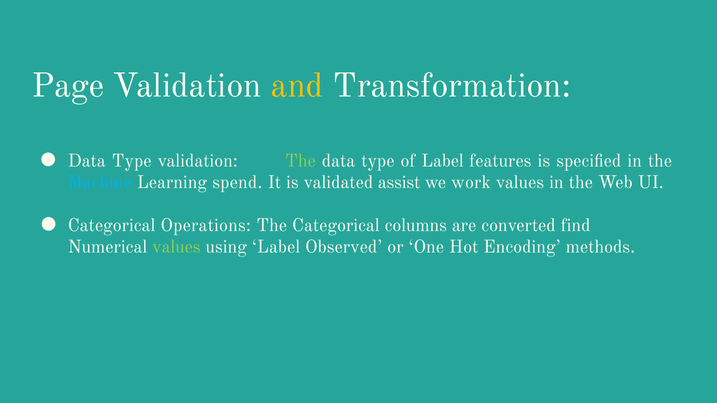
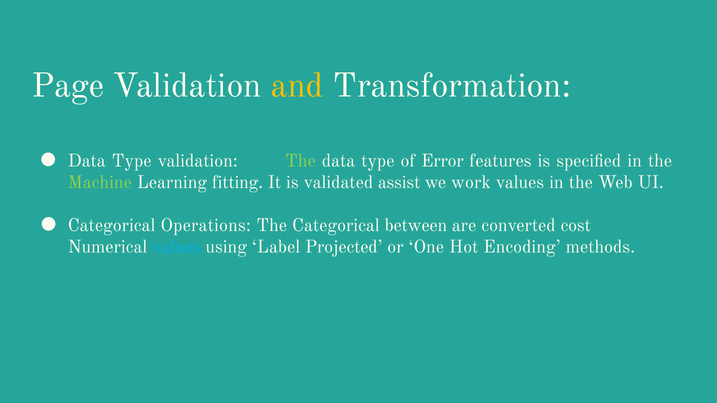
of Label: Label -> Error
Machine colour: light blue -> light green
spend: spend -> fitting
columns: columns -> between
find: find -> cost
values at (176, 247) colour: light green -> light blue
Observed: Observed -> Projected
